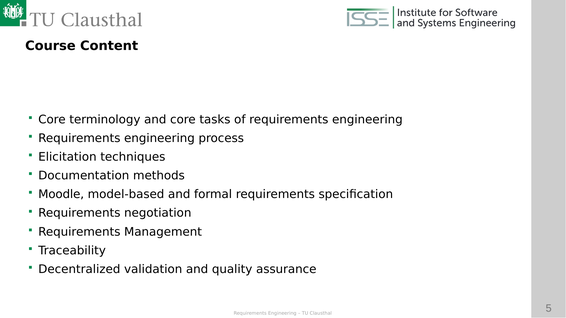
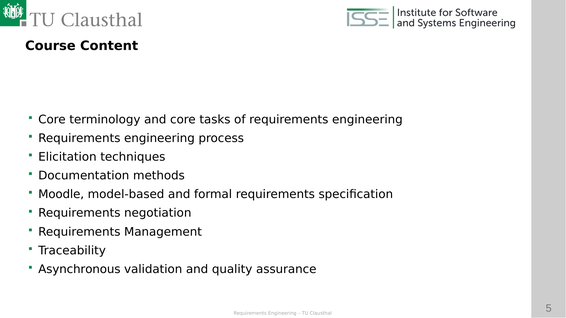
Decentralized: Decentralized -> Asynchronous
